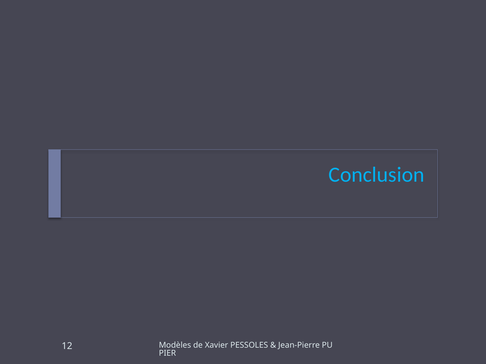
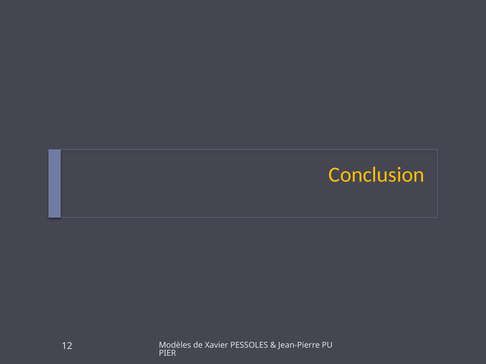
Conclusion colour: light blue -> yellow
